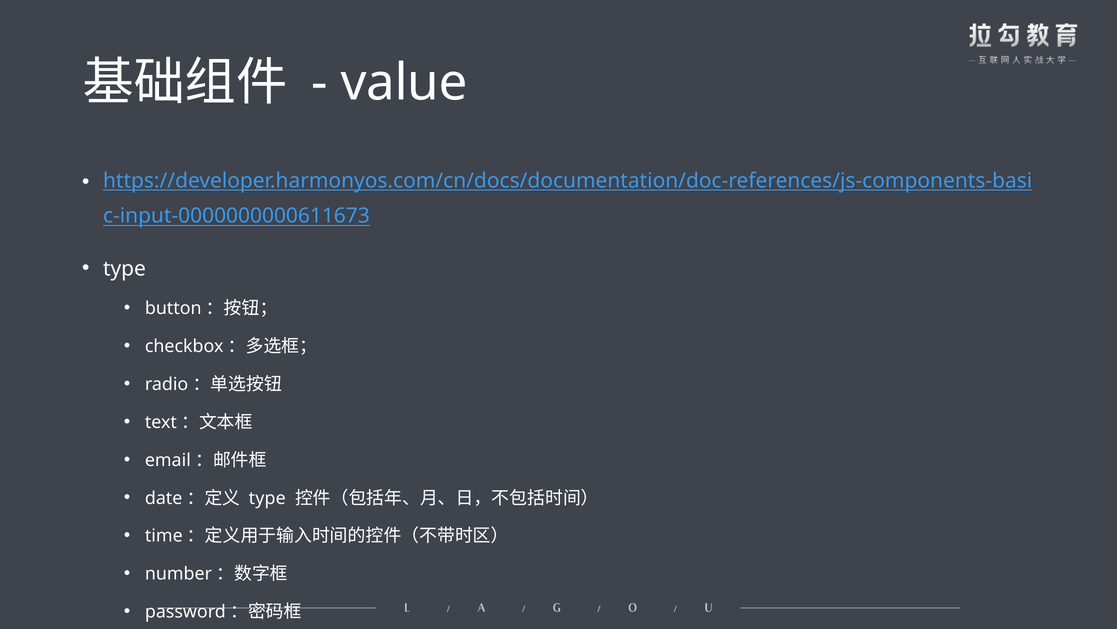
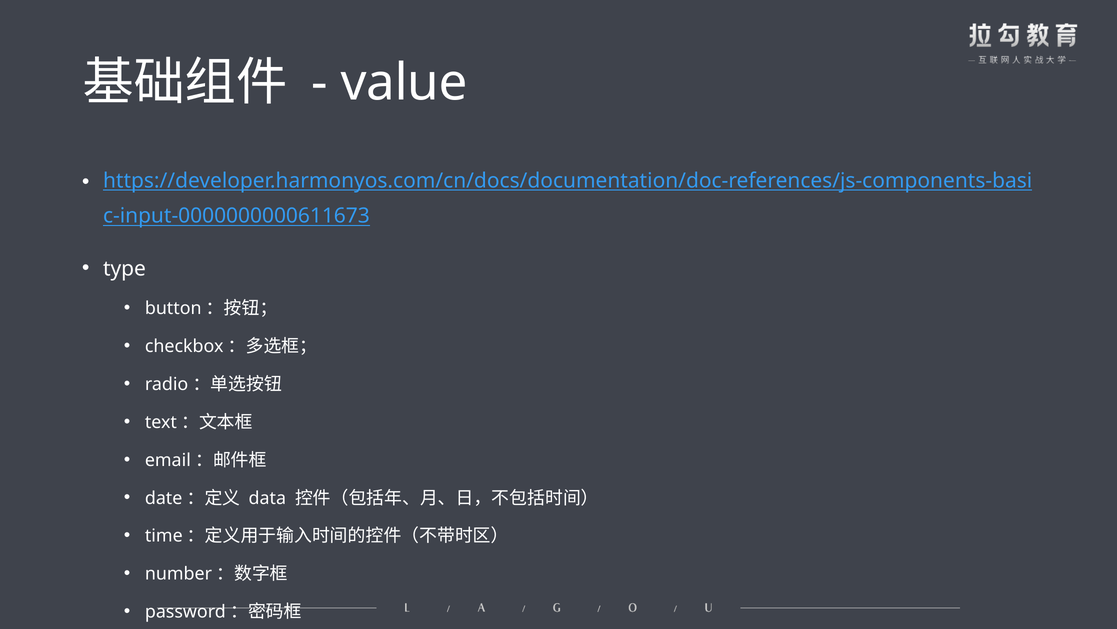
type at (267, 498): type -> data
